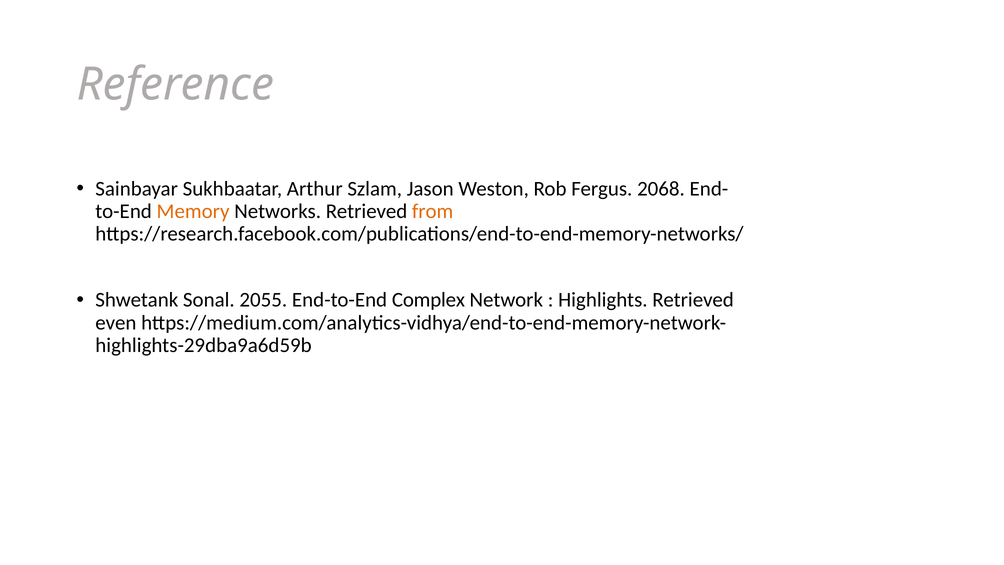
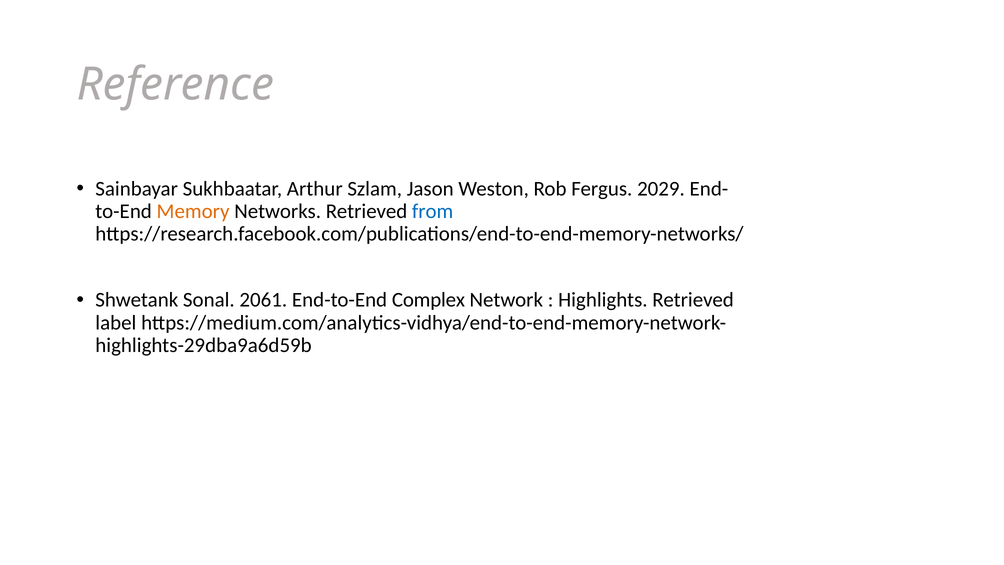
2068: 2068 -> 2029
from colour: orange -> blue
2055: 2055 -> 2061
even: even -> label
